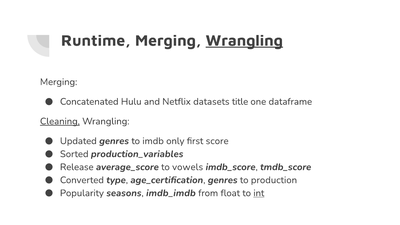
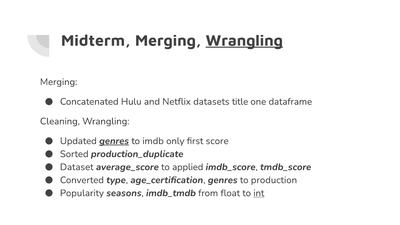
Runtime: Runtime -> Midterm
Cleaning underline: present -> none
genres at (114, 141) underline: none -> present
production_variables: production_variables -> production_duplicate
Release: Release -> Dataset
vowels: vowels -> applied
imdb_imdb: imdb_imdb -> imdb_tmdb
